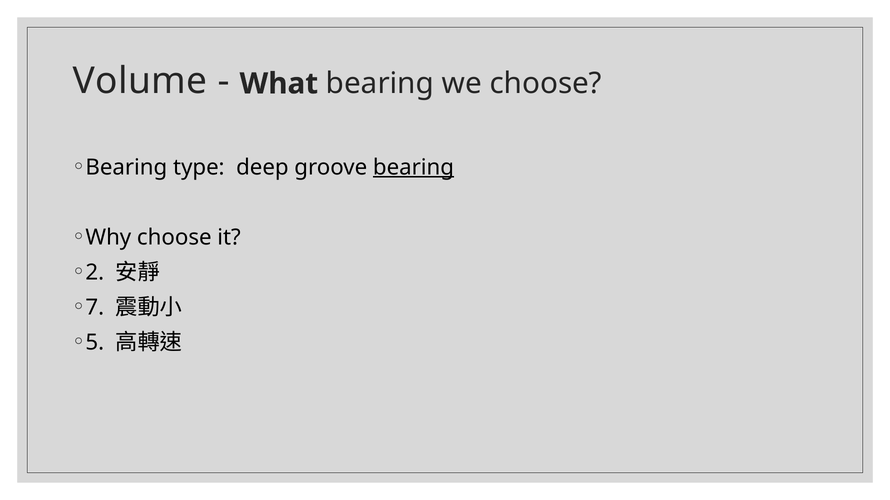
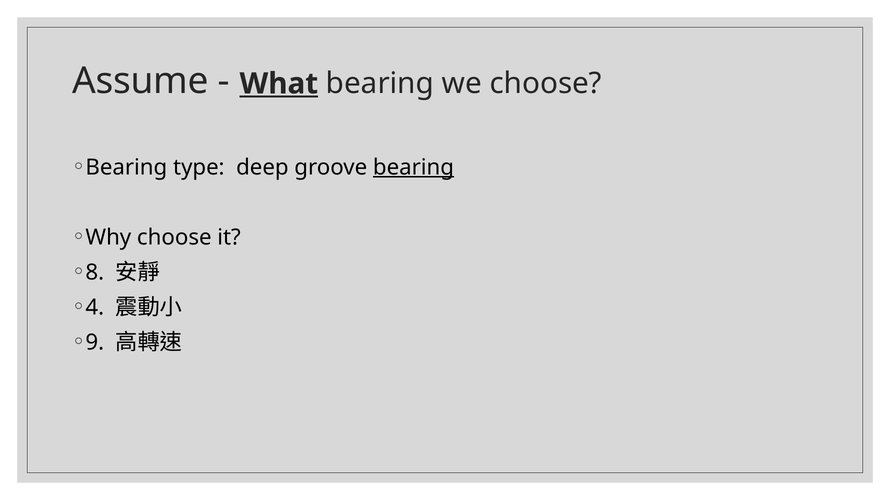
Volume: Volume -> Assume
What underline: none -> present
2: 2 -> 8
7: 7 -> 4
5: 5 -> 9
